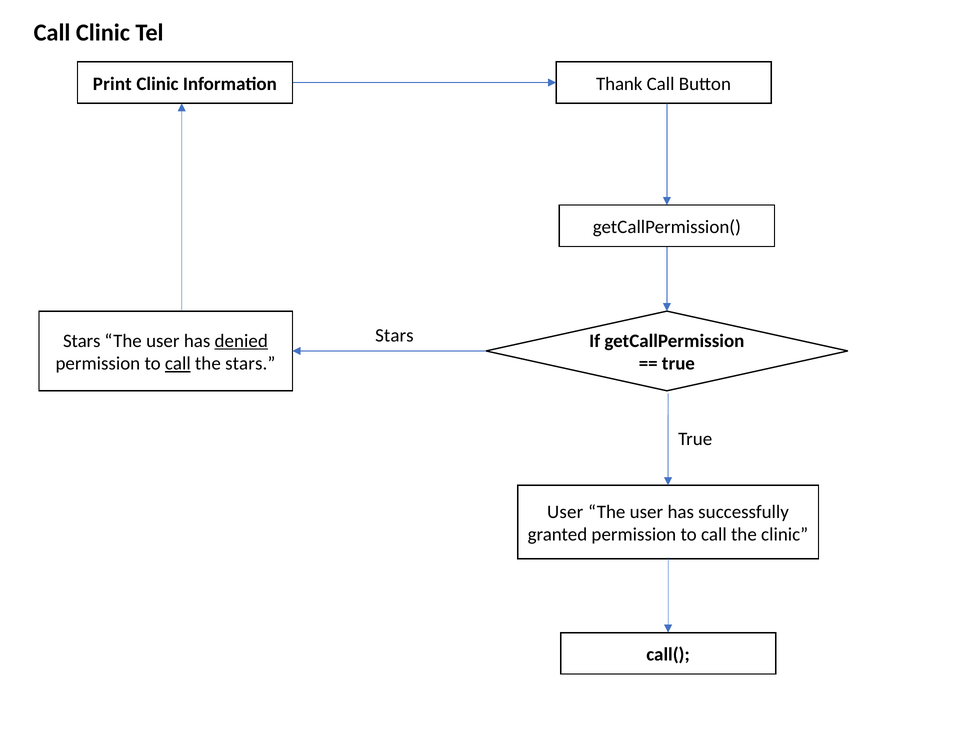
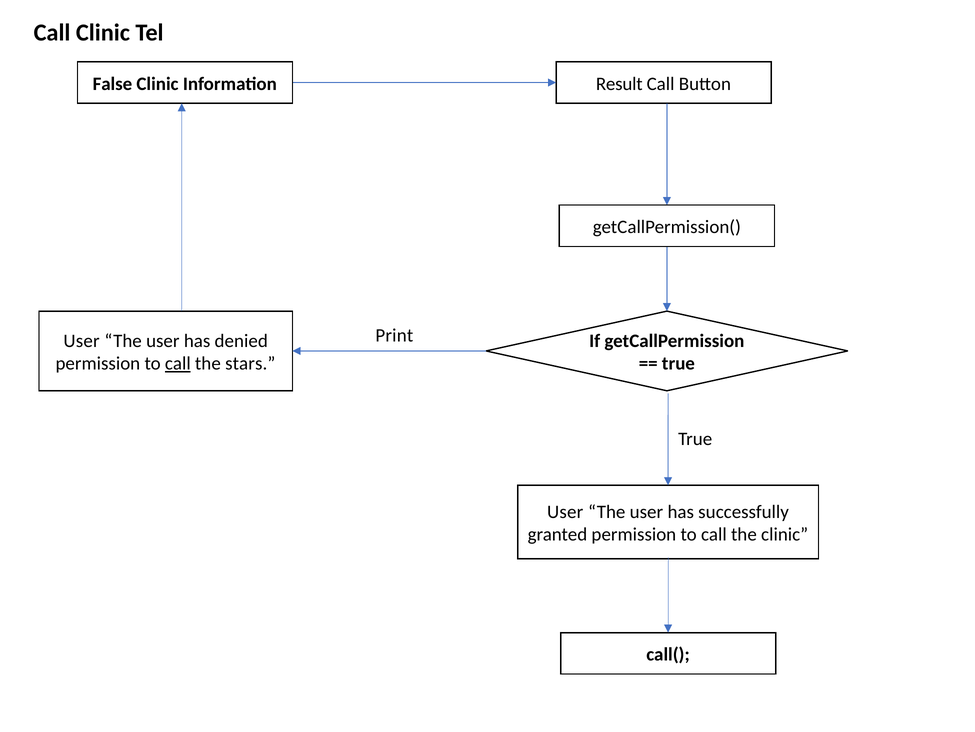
Print: Print -> False
Thank: Thank -> Result
Stars at (394, 335): Stars -> Print
Stars at (82, 341): Stars -> User
denied underline: present -> none
